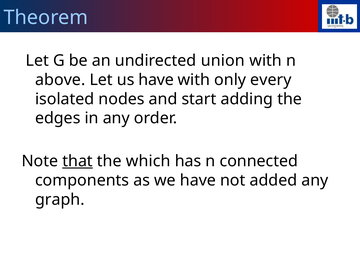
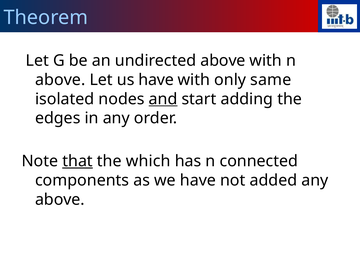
undirected union: union -> above
every: every -> same
and underline: none -> present
graph at (60, 200): graph -> above
